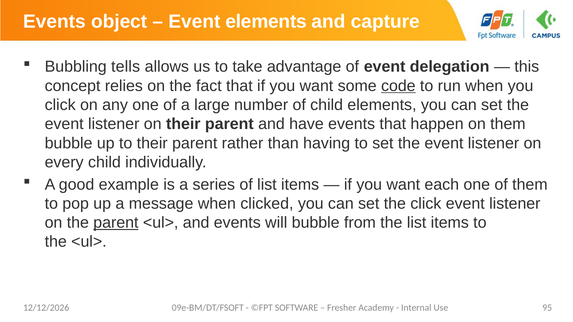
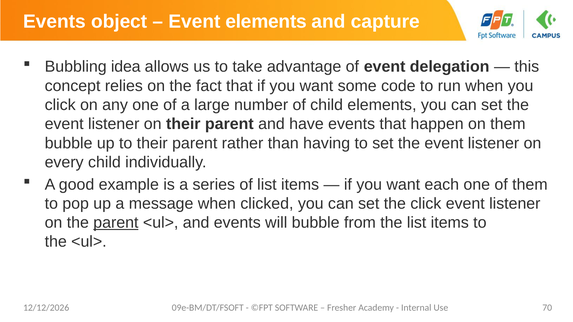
tells: tells -> idea
code underline: present -> none
95: 95 -> 70
